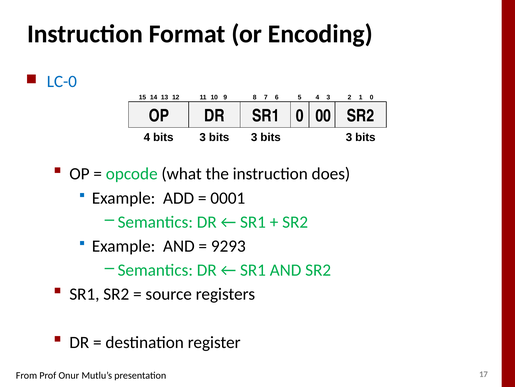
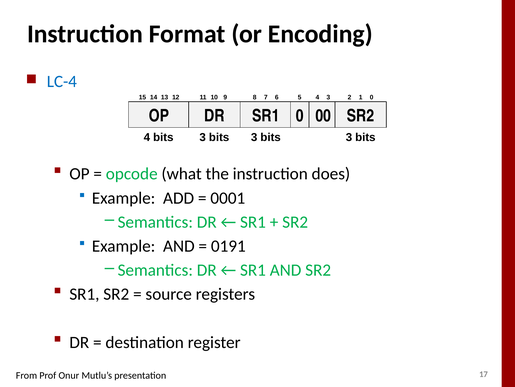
LC-0: LC-0 -> LC-4
9293: 9293 -> 0191
